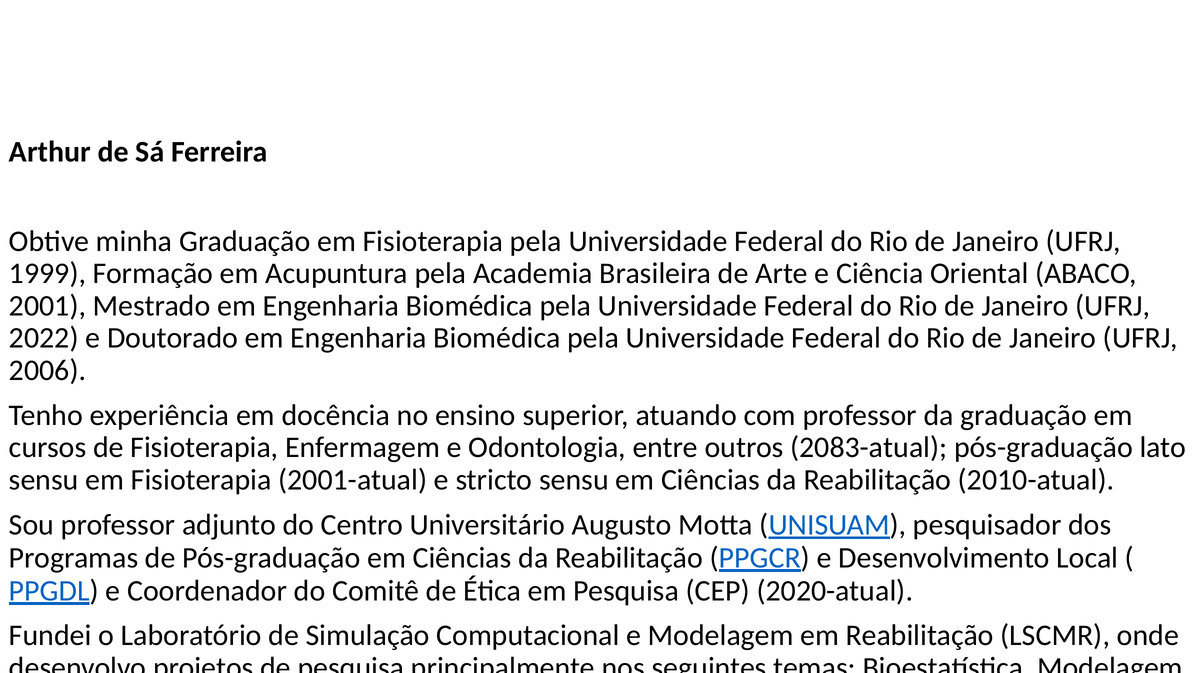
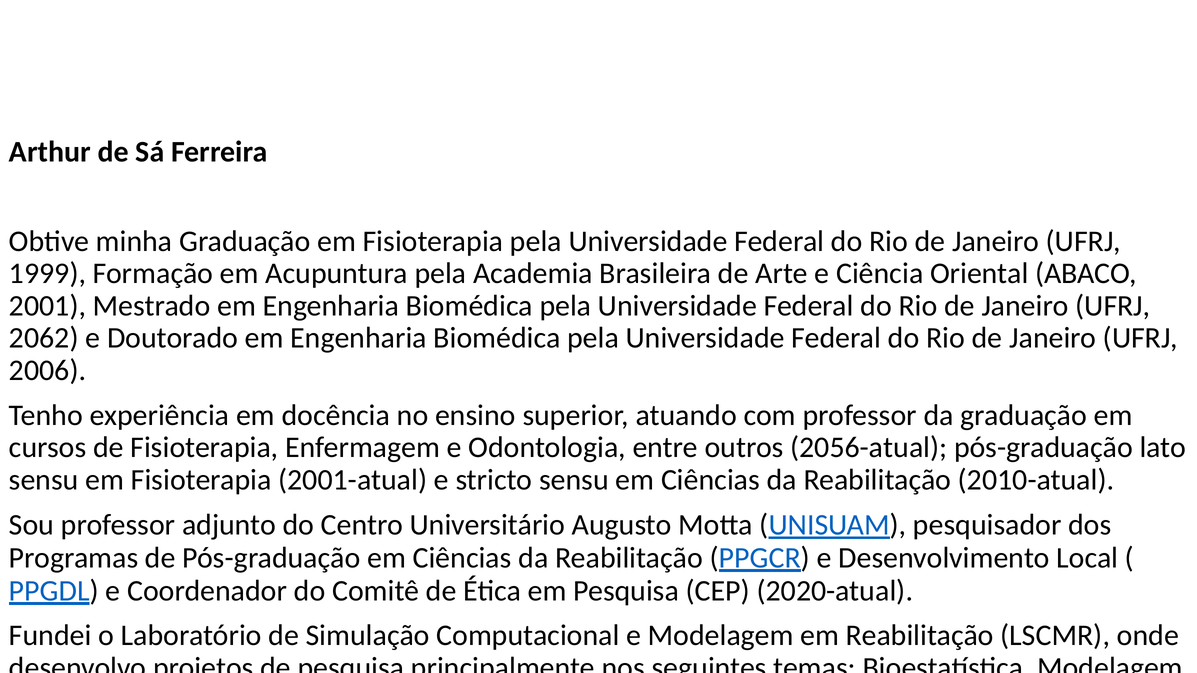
2022: 2022 -> 2062
2083-atual: 2083-atual -> 2056-atual
